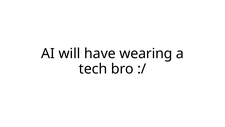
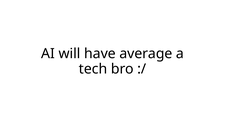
wearing: wearing -> average
